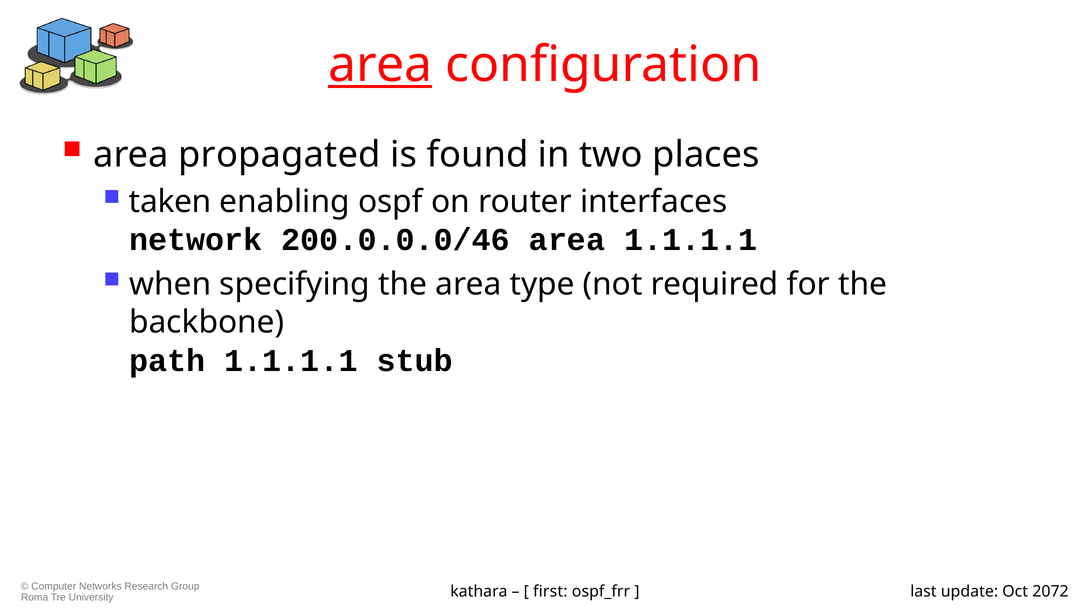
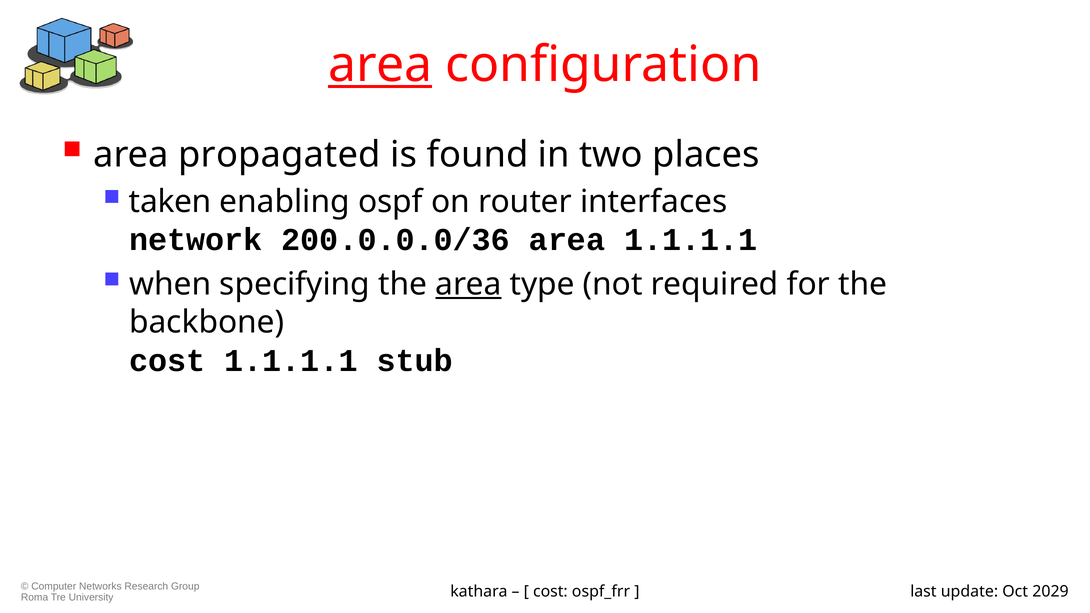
200.0.0.0/46: 200.0.0.0/46 -> 200.0.0.0/36
area at (468, 284) underline: none -> present
path at (167, 361): path -> cost
first at (550, 592): first -> cost
2072: 2072 -> 2029
